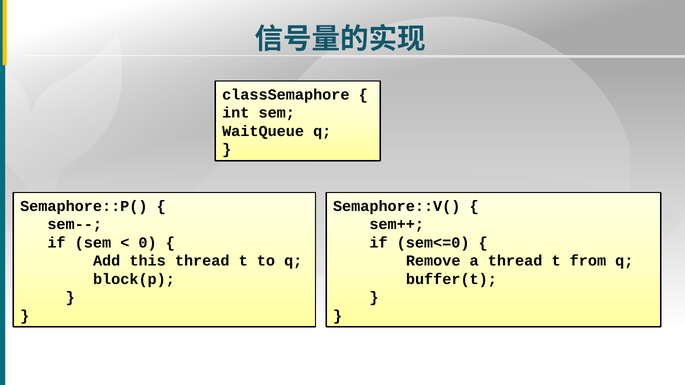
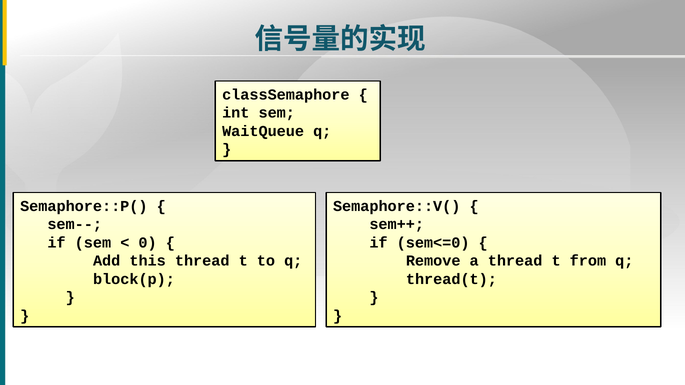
buffer(t: buffer(t -> thread(t
